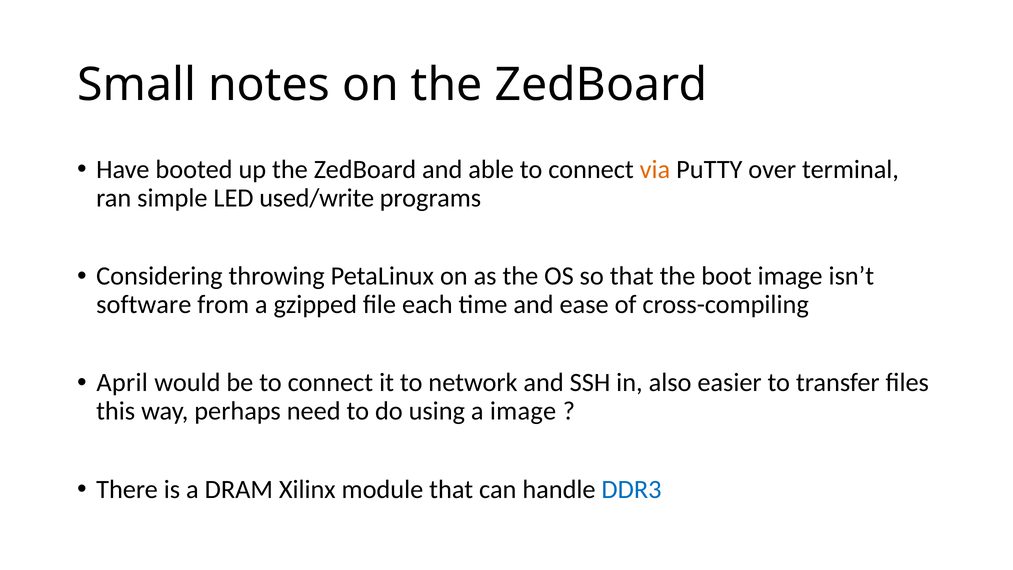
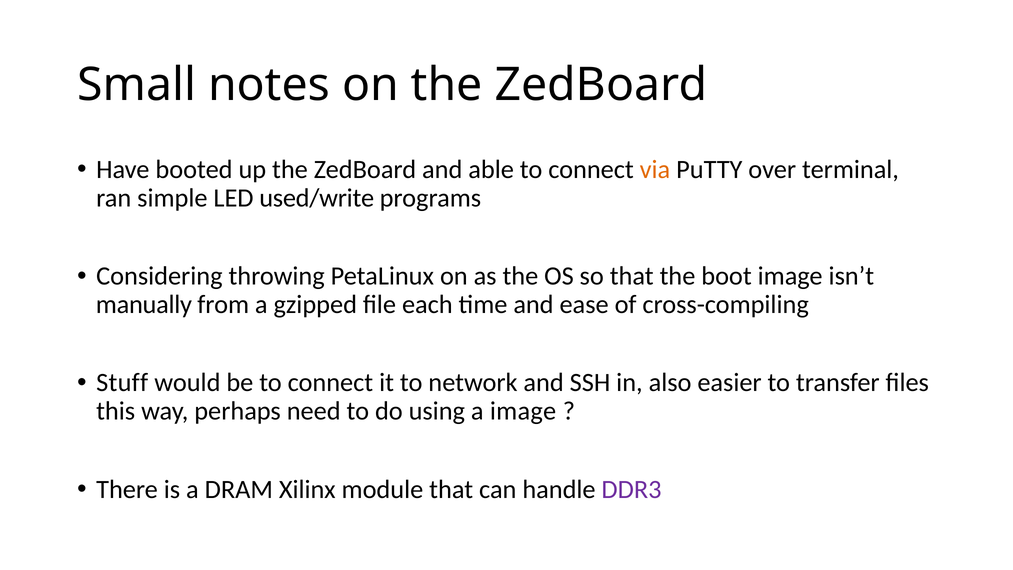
software: software -> manually
April: April -> Stuff
DDR3 colour: blue -> purple
